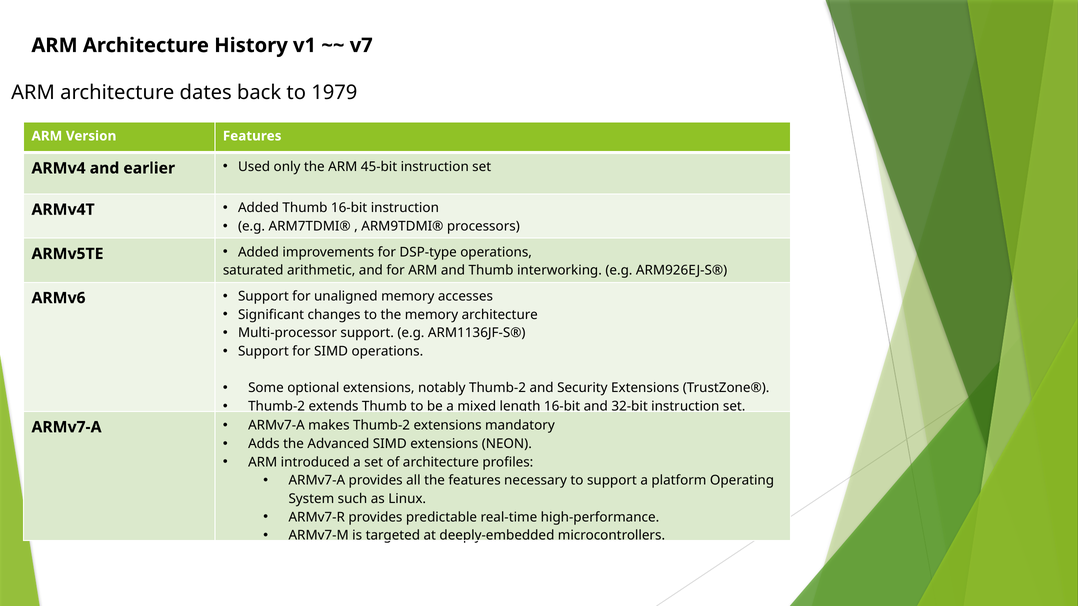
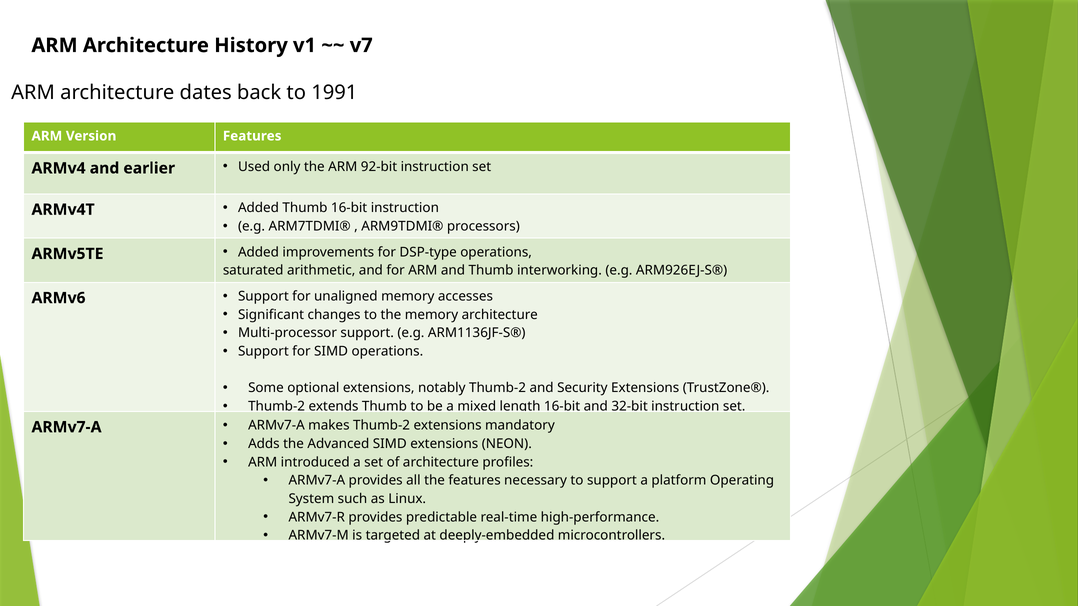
1979: 1979 -> 1991
45-bit: 45-bit -> 92-bit
